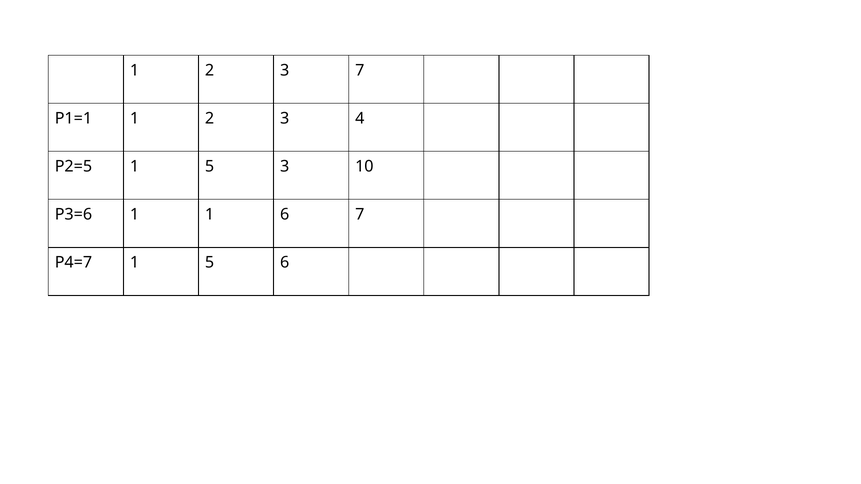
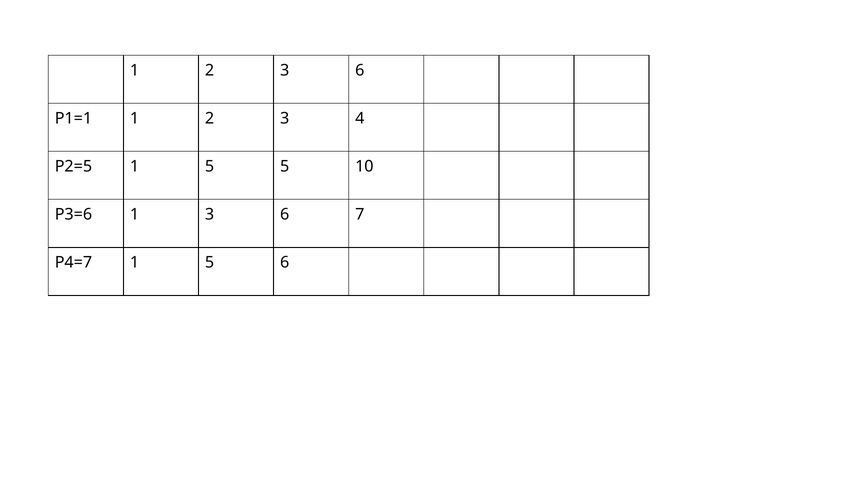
2 3 7: 7 -> 6
5 3: 3 -> 5
1 1: 1 -> 3
